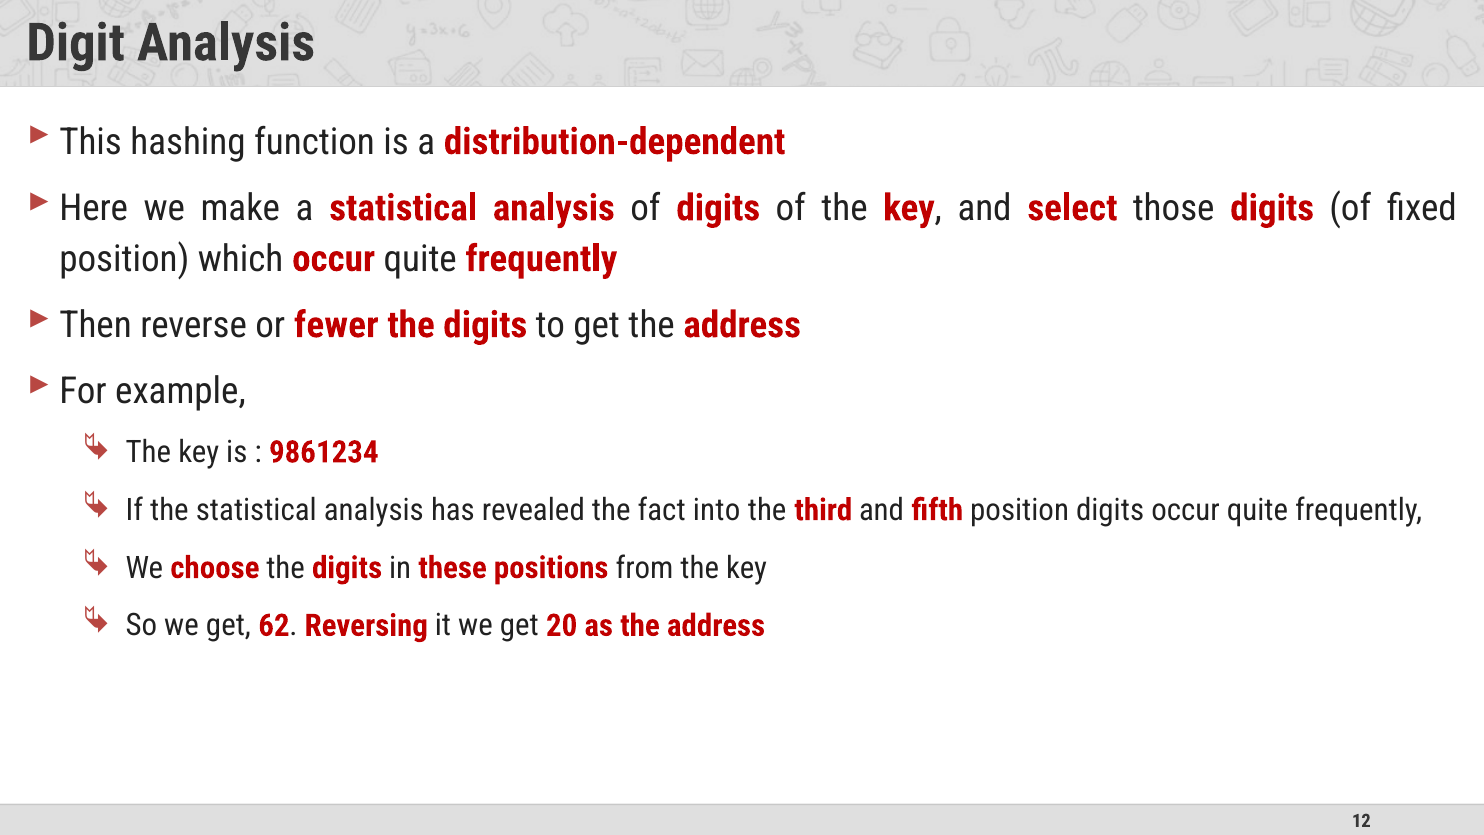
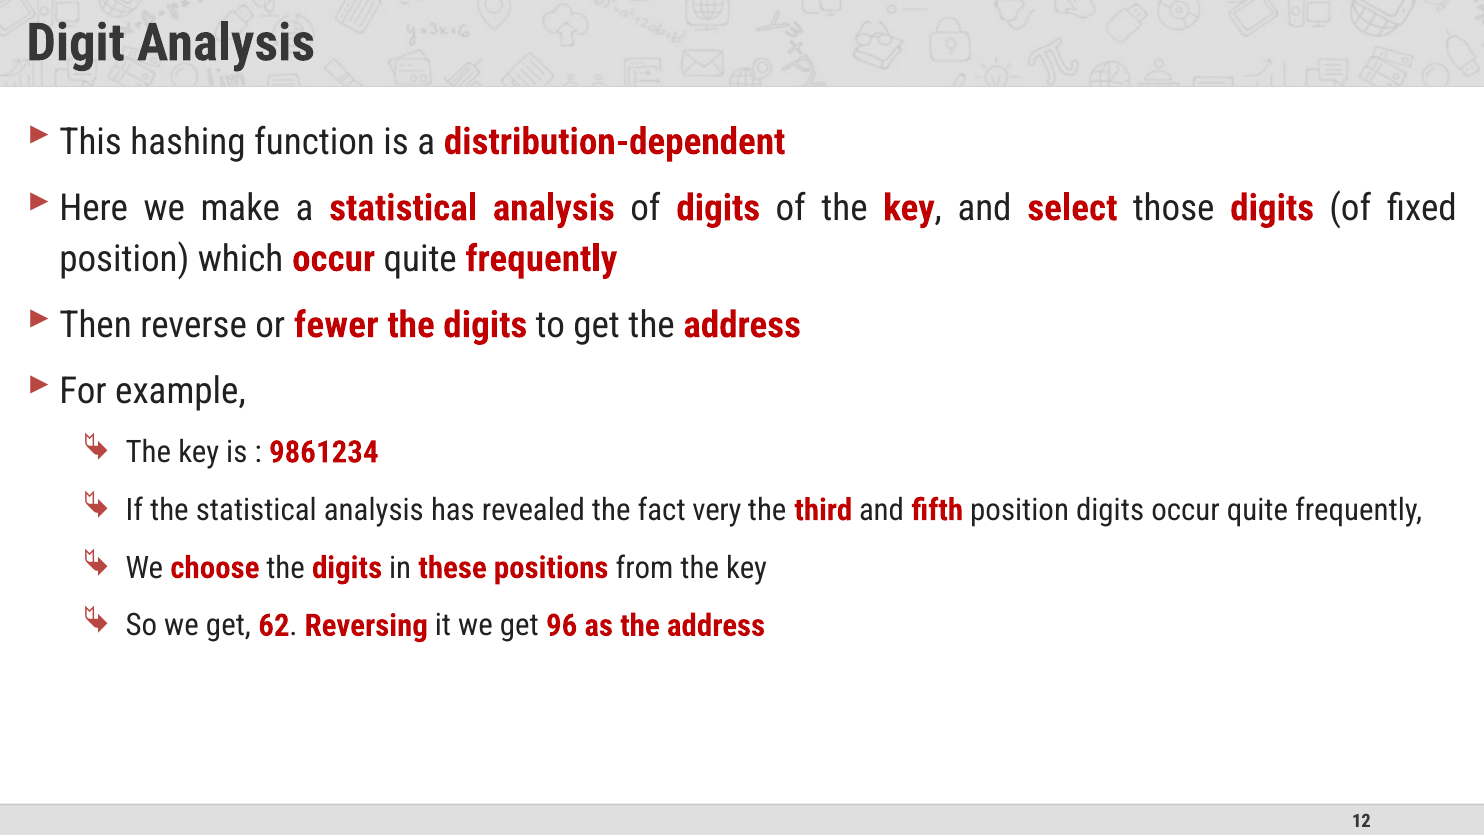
into: into -> very
20: 20 -> 96
